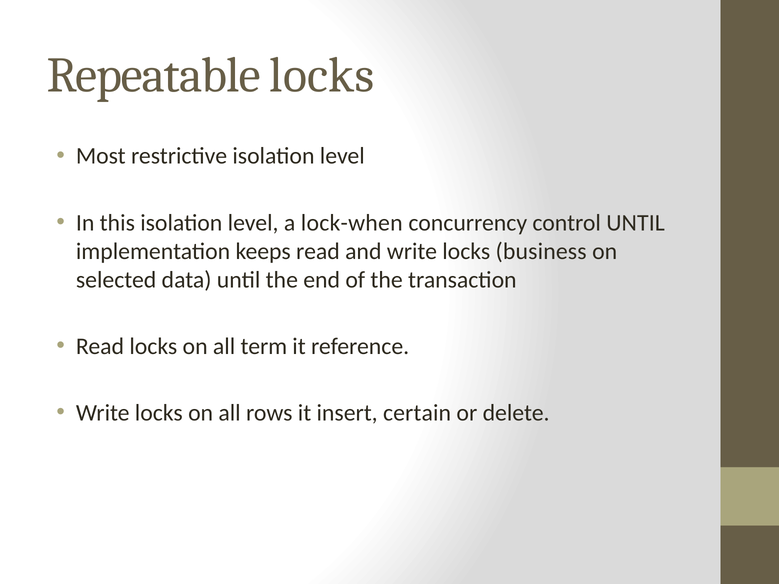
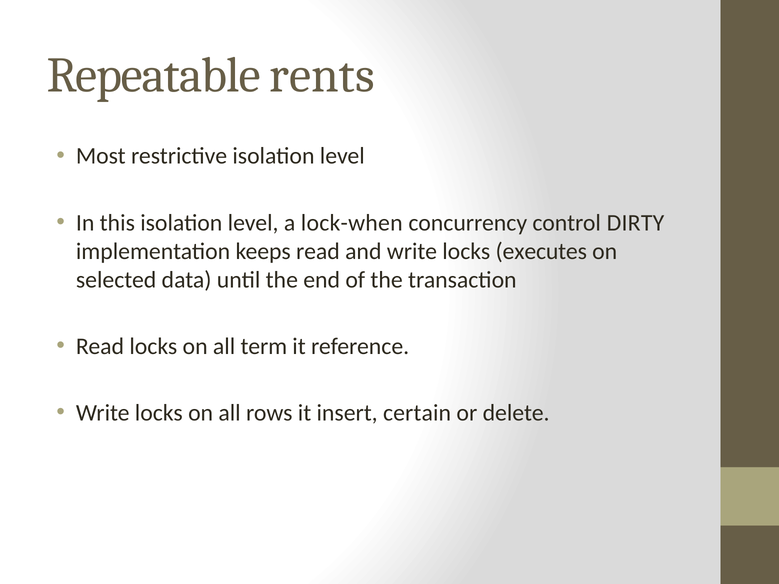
Repeatable locks: locks -> rents
control UNTIL: UNTIL -> DIRTY
business: business -> executes
